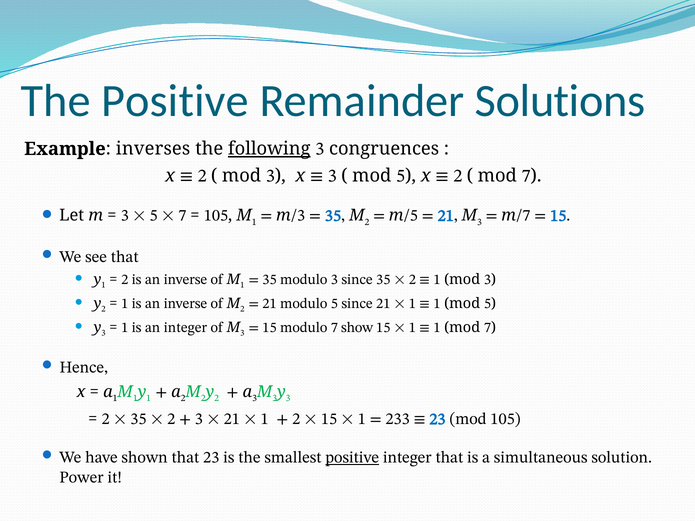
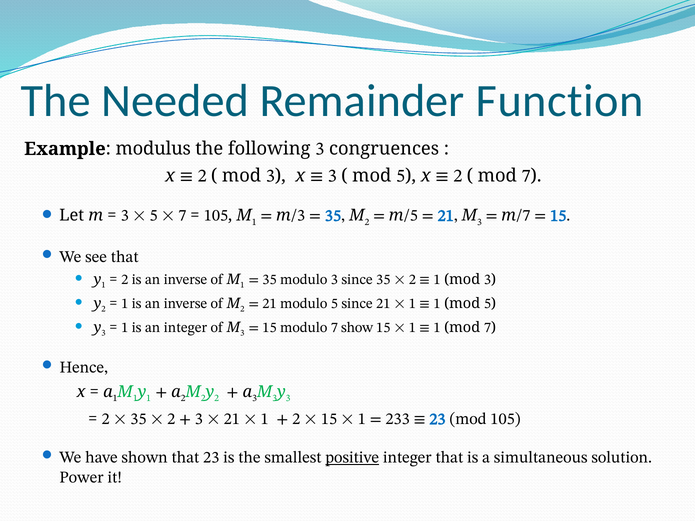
The Positive: Positive -> Needed
Solutions: Solutions -> Function
inverses: inverses -> modulus
following underline: present -> none
